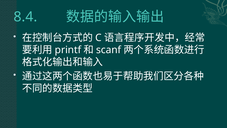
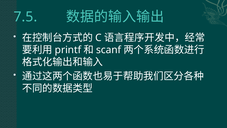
8.4: 8.4 -> 7.5
